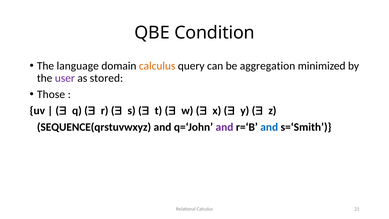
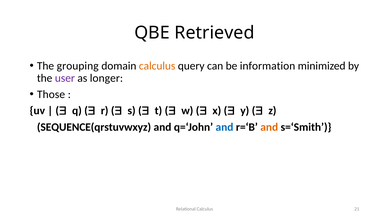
Condition: Condition -> Retrieved
language: language -> grouping
aggregation: aggregation -> information
stored: stored -> longer
and at (224, 127) colour: purple -> blue
and at (269, 127) colour: blue -> orange
